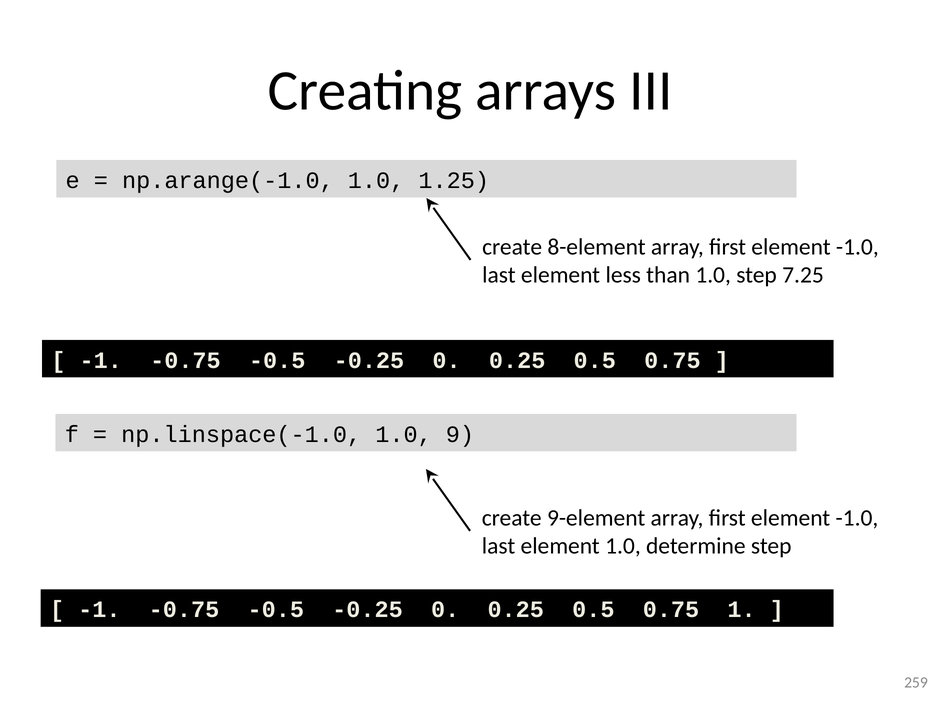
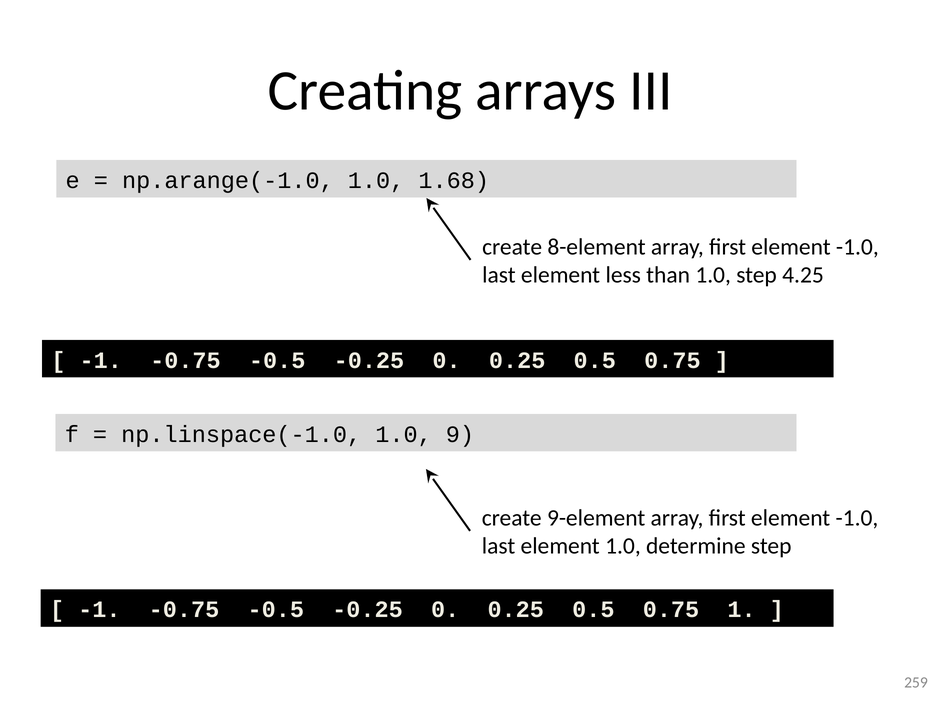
1.25: 1.25 -> 1.68
7.25: 7.25 -> 4.25
